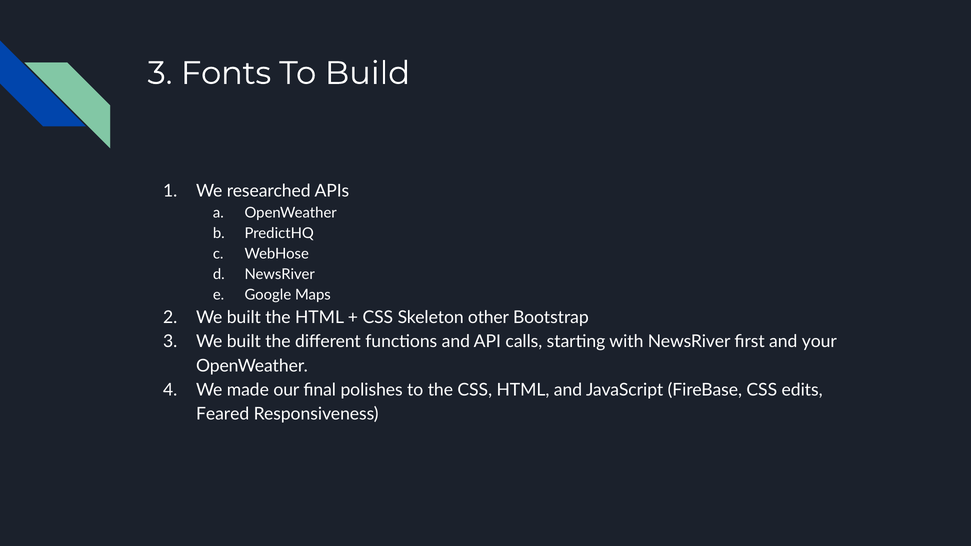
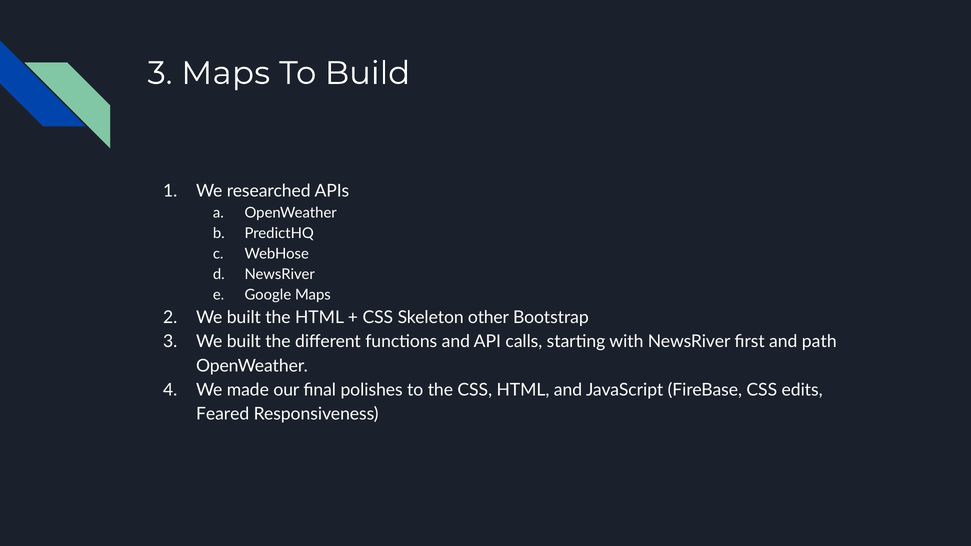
3 Fonts: Fonts -> Maps
your: your -> path
